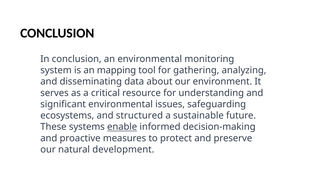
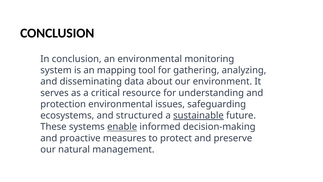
significant: significant -> protection
sustainable underline: none -> present
development: development -> management
